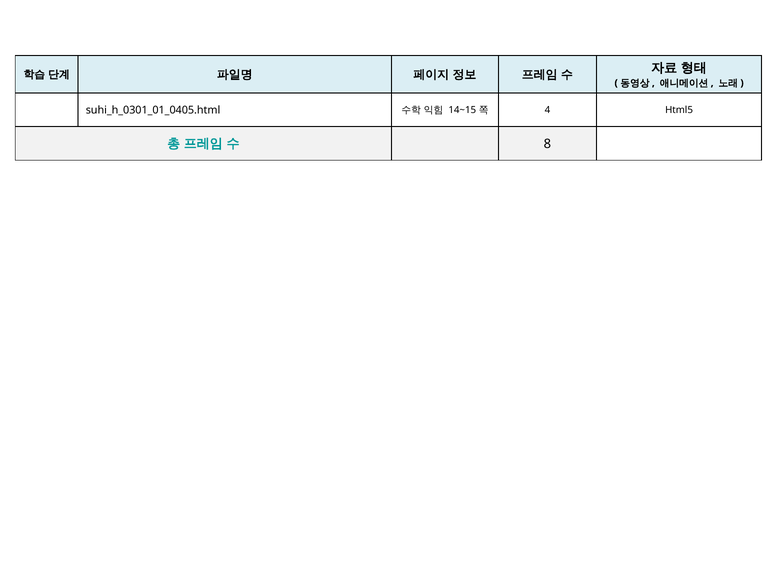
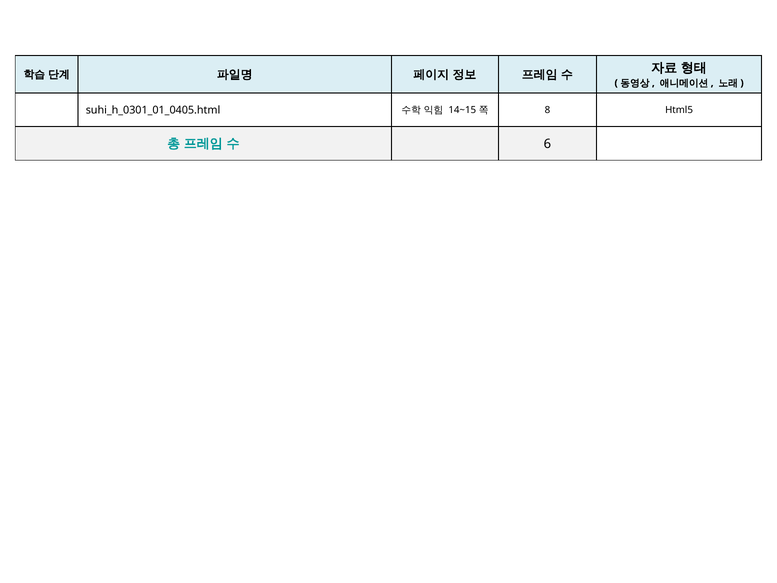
4: 4 -> 8
8: 8 -> 6
